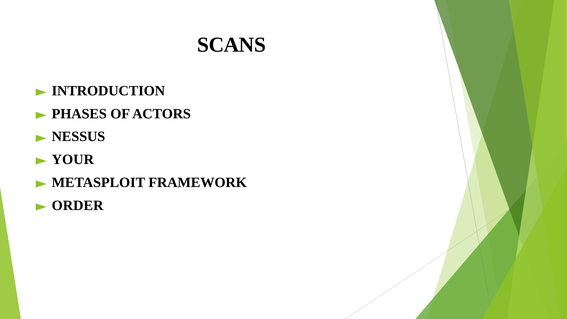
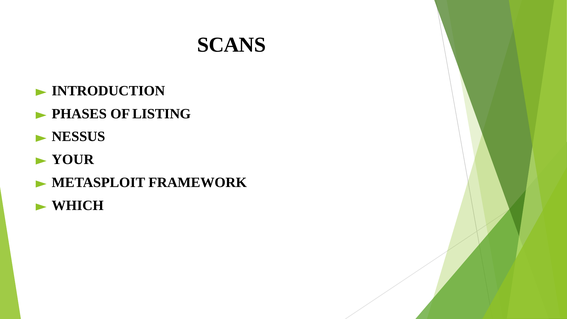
ACTORS: ACTORS -> LISTING
ORDER: ORDER -> WHICH
